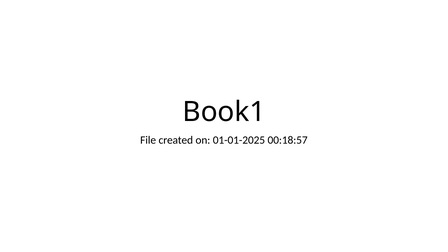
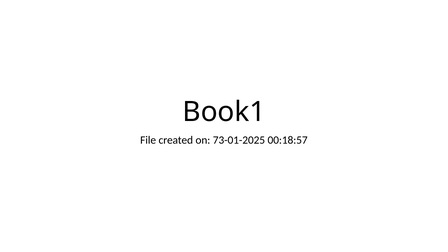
01-01-2025: 01-01-2025 -> 73-01-2025
